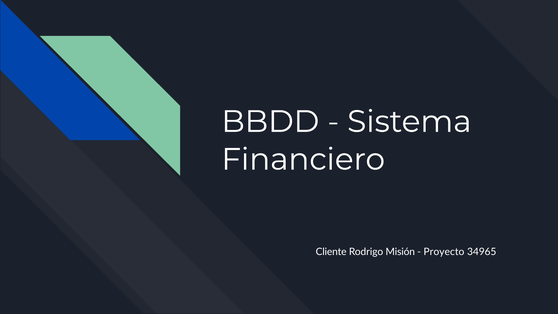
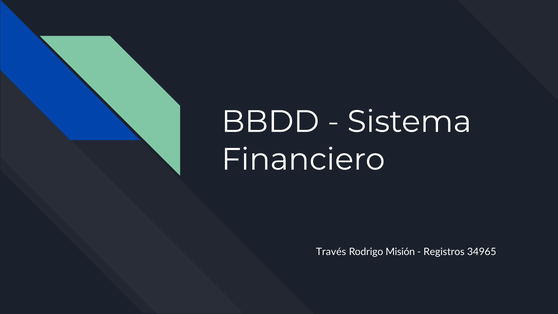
Cliente: Cliente -> Través
Proyecto: Proyecto -> Registros
